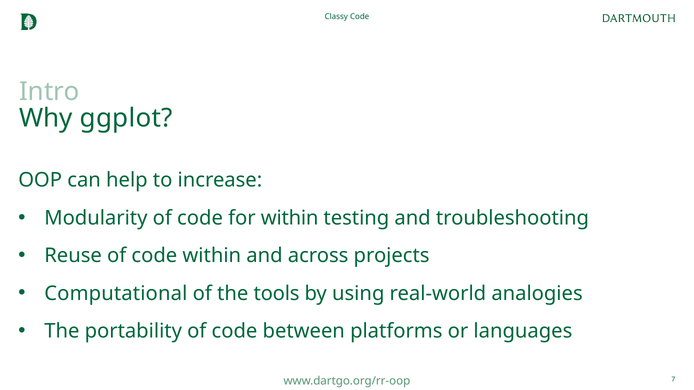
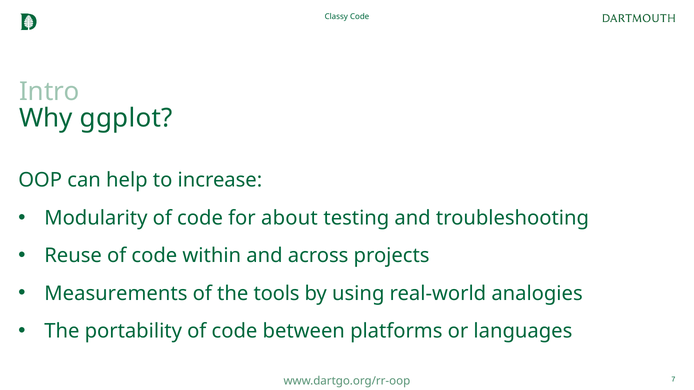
for within: within -> about
Computational: Computational -> Measurements
